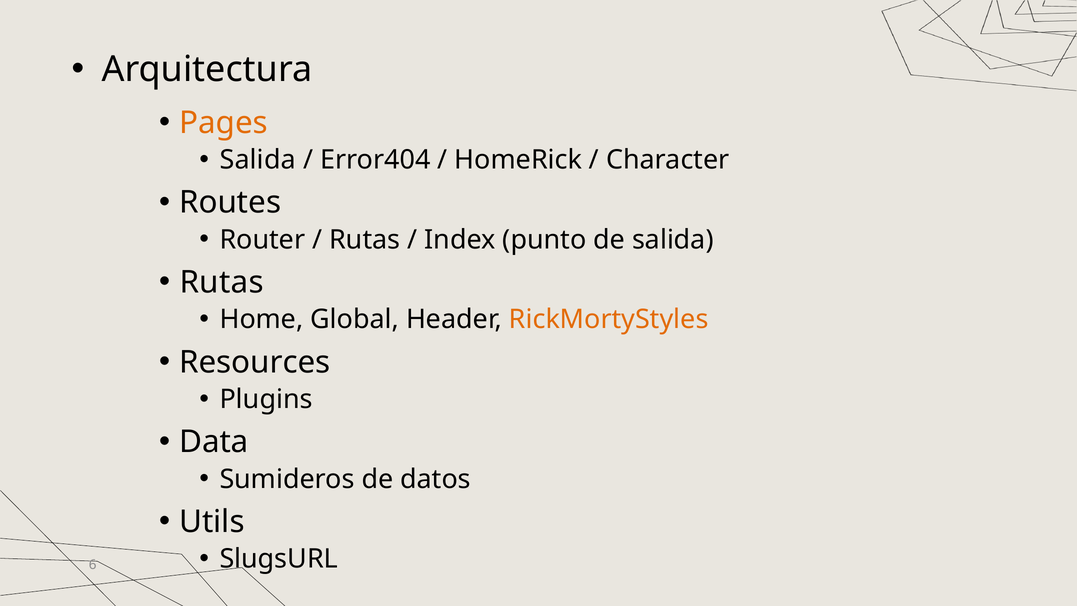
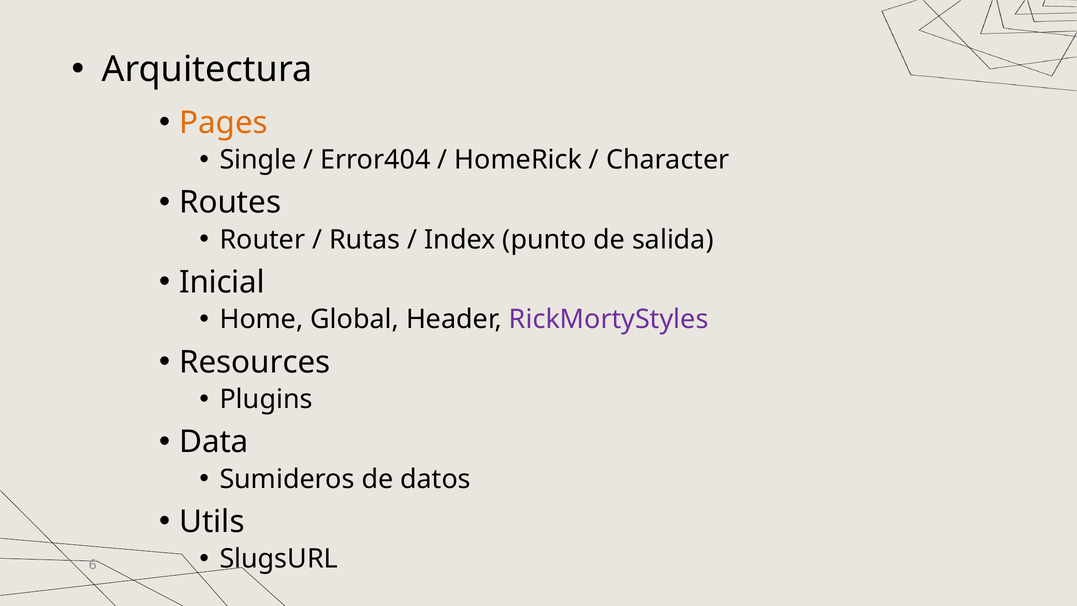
Salida at (258, 160): Salida -> Single
Rutas at (222, 282): Rutas -> Inicial
RickMortyStyles colour: orange -> purple
